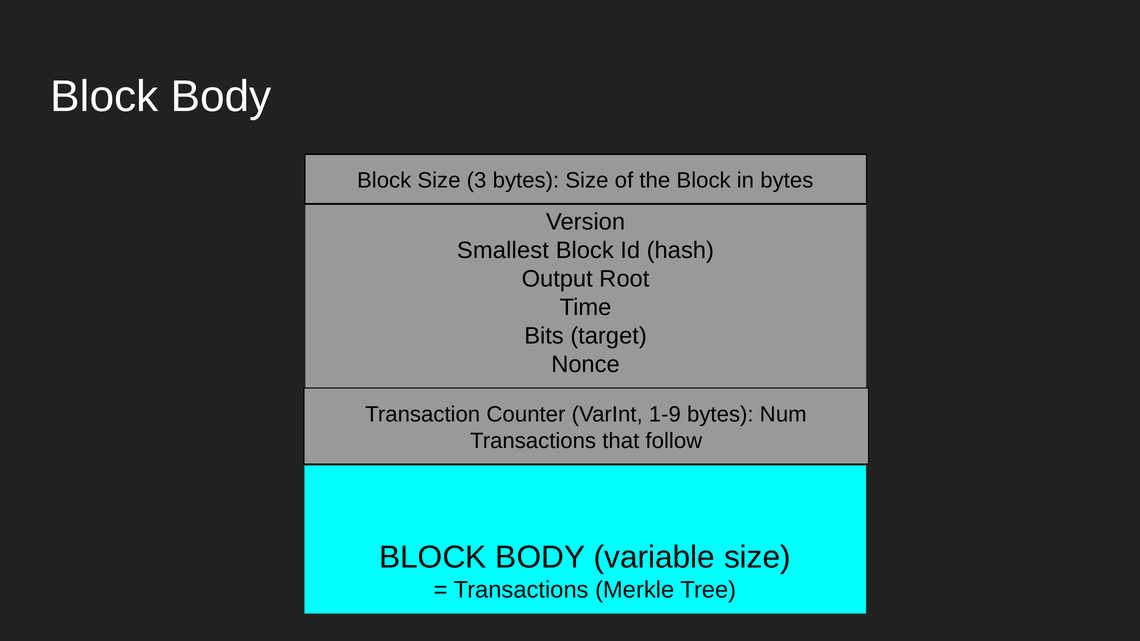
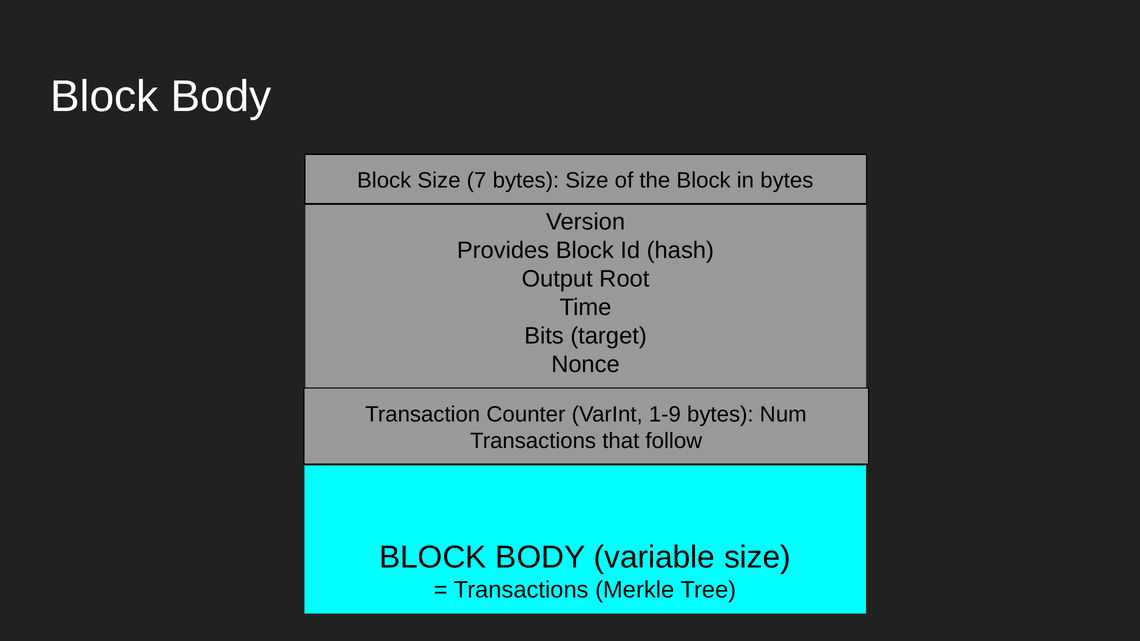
3: 3 -> 7
Smallest: Smallest -> Provides
